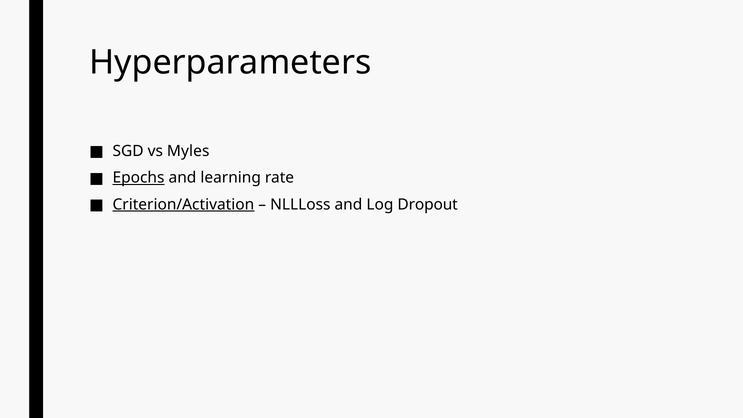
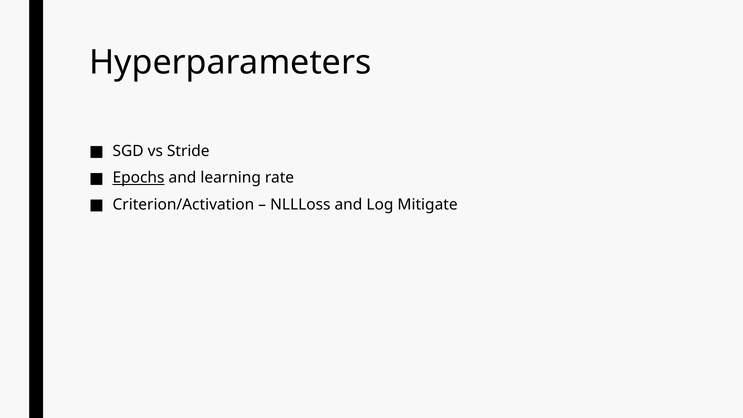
Myles: Myles -> Stride
Criterion/Activation underline: present -> none
Dropout: Dropout -> Mitigate
